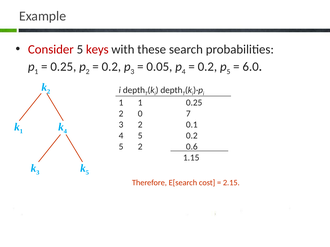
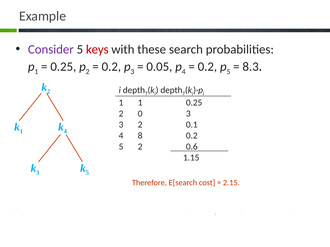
Consider colour: red -> purple
6.0: 6.0 -> 8.3
0 7: 7 -> 3
4 5: 5 -> 8
